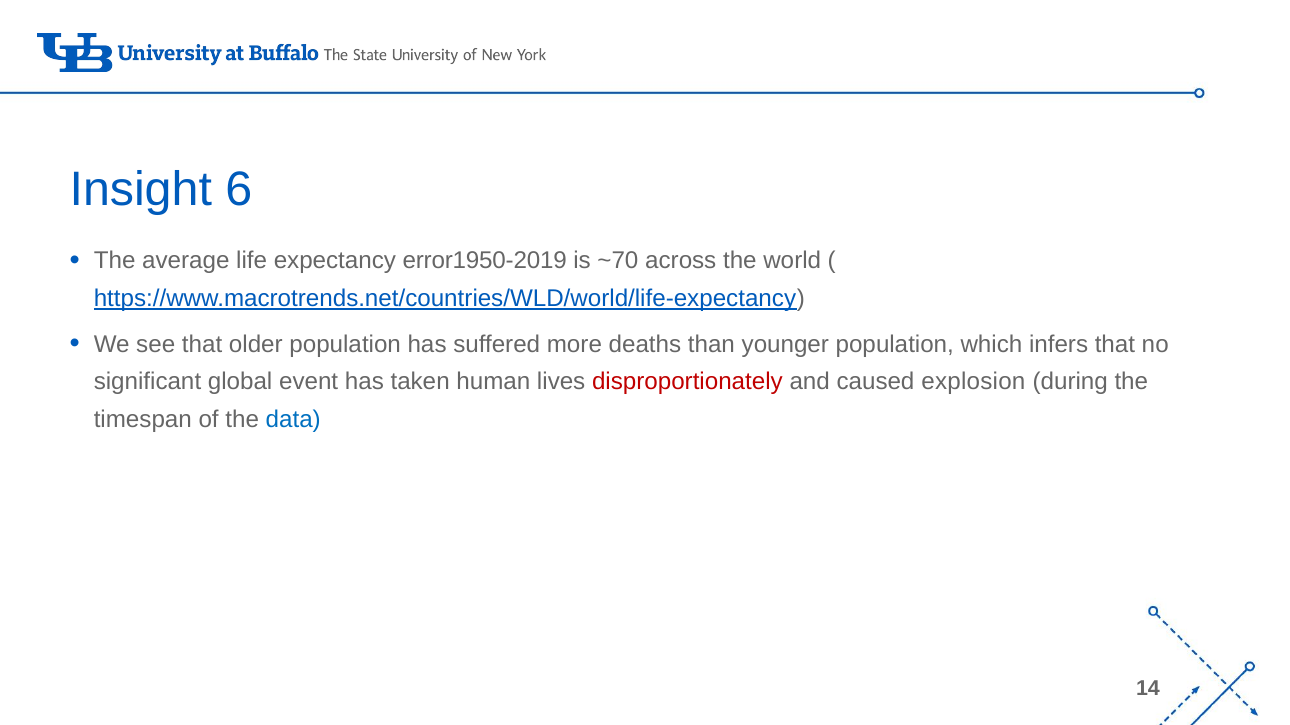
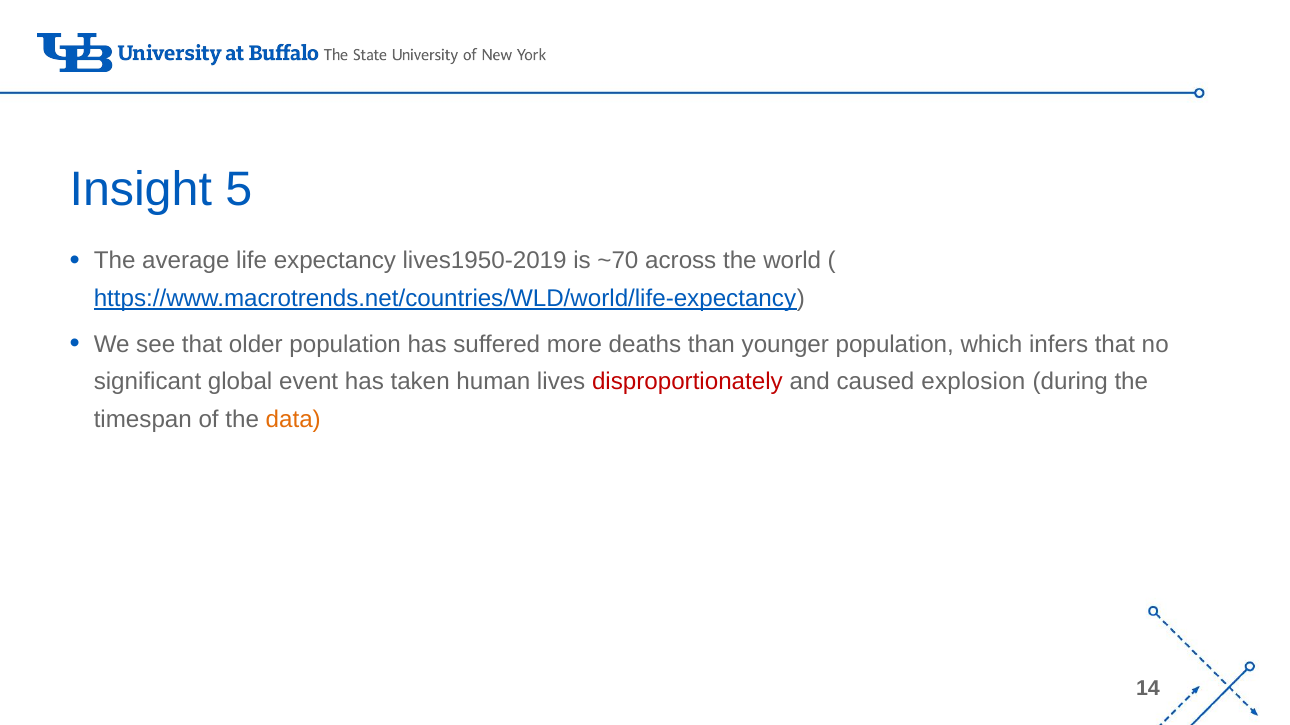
6: 6 -> 5
error1950-2019: error1950-2019 -> lives1950-2019
data colour: blue -> orange
